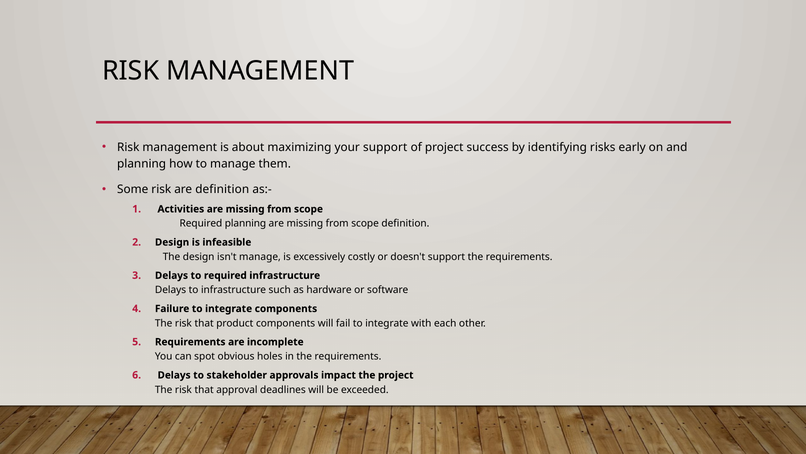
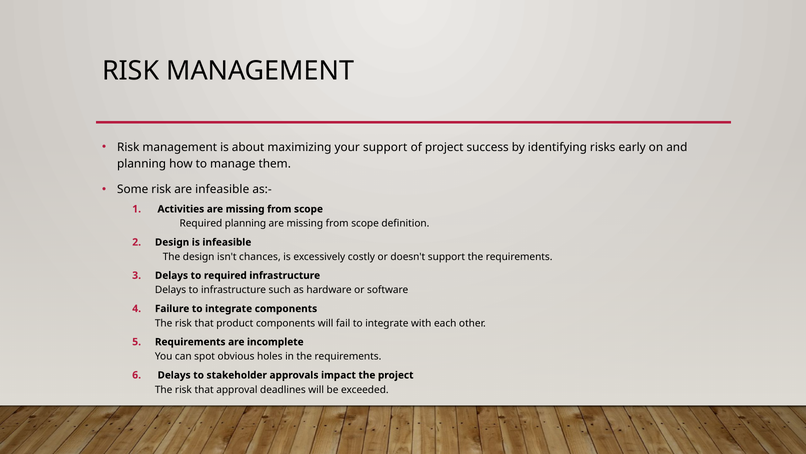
are definition: definition -> infeasible
isn't manage: manage -> chances
